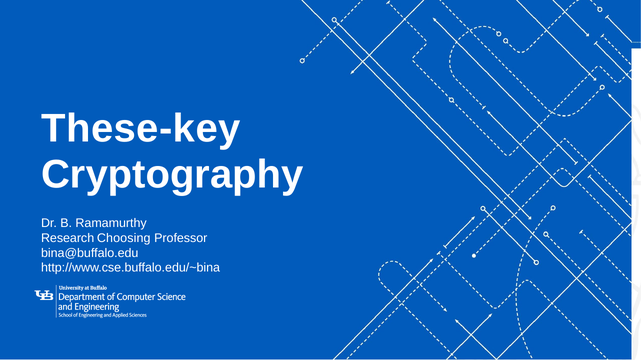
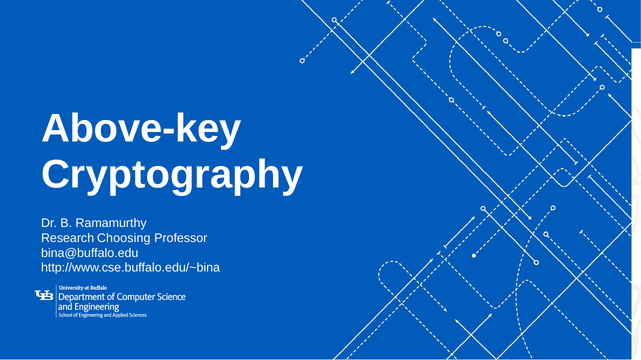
These-key: These-key -> Above-key
